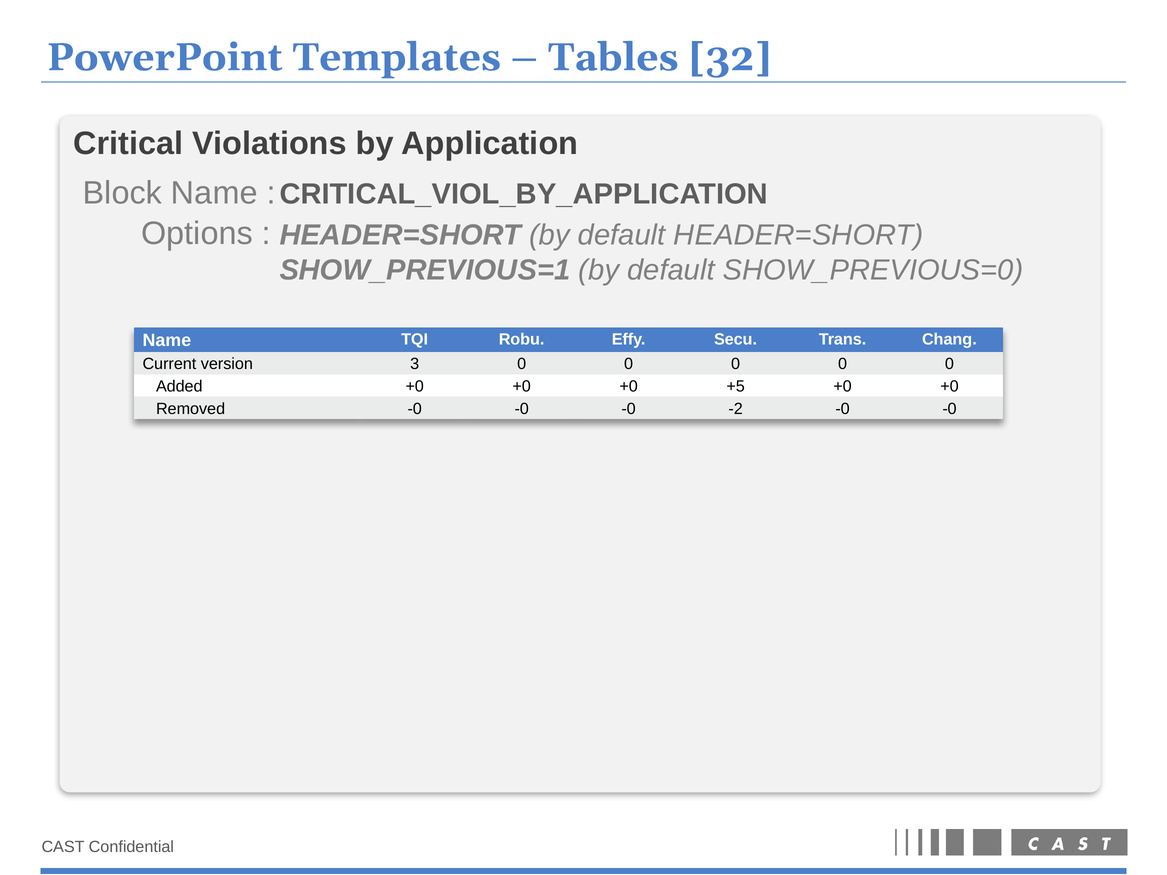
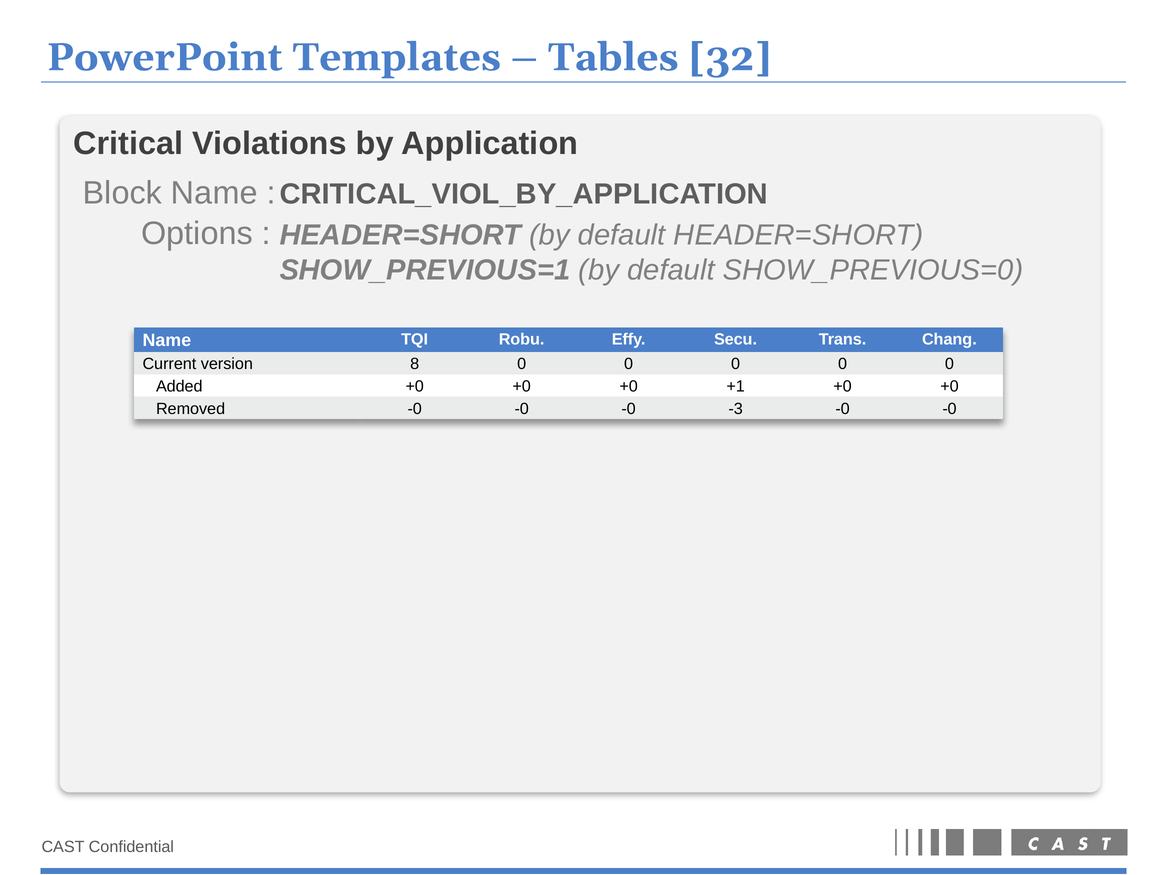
3: 3 -> 8
+5: +5 -> +1
-2: -2 -> -3
